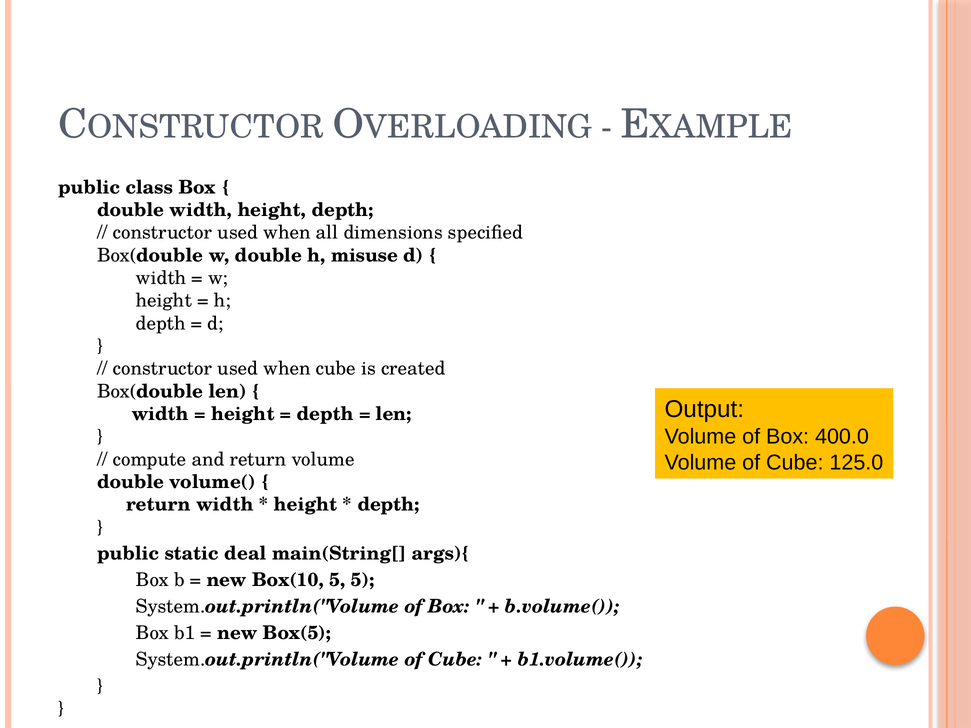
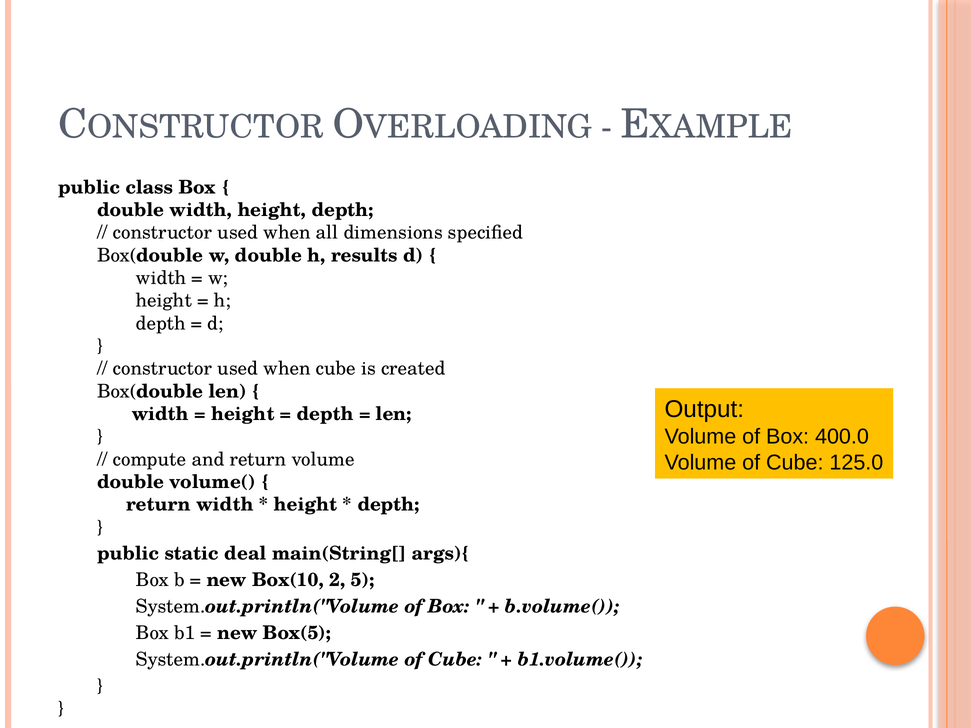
misuse: misuse -> results
Box(10 5: 5 -> 2
